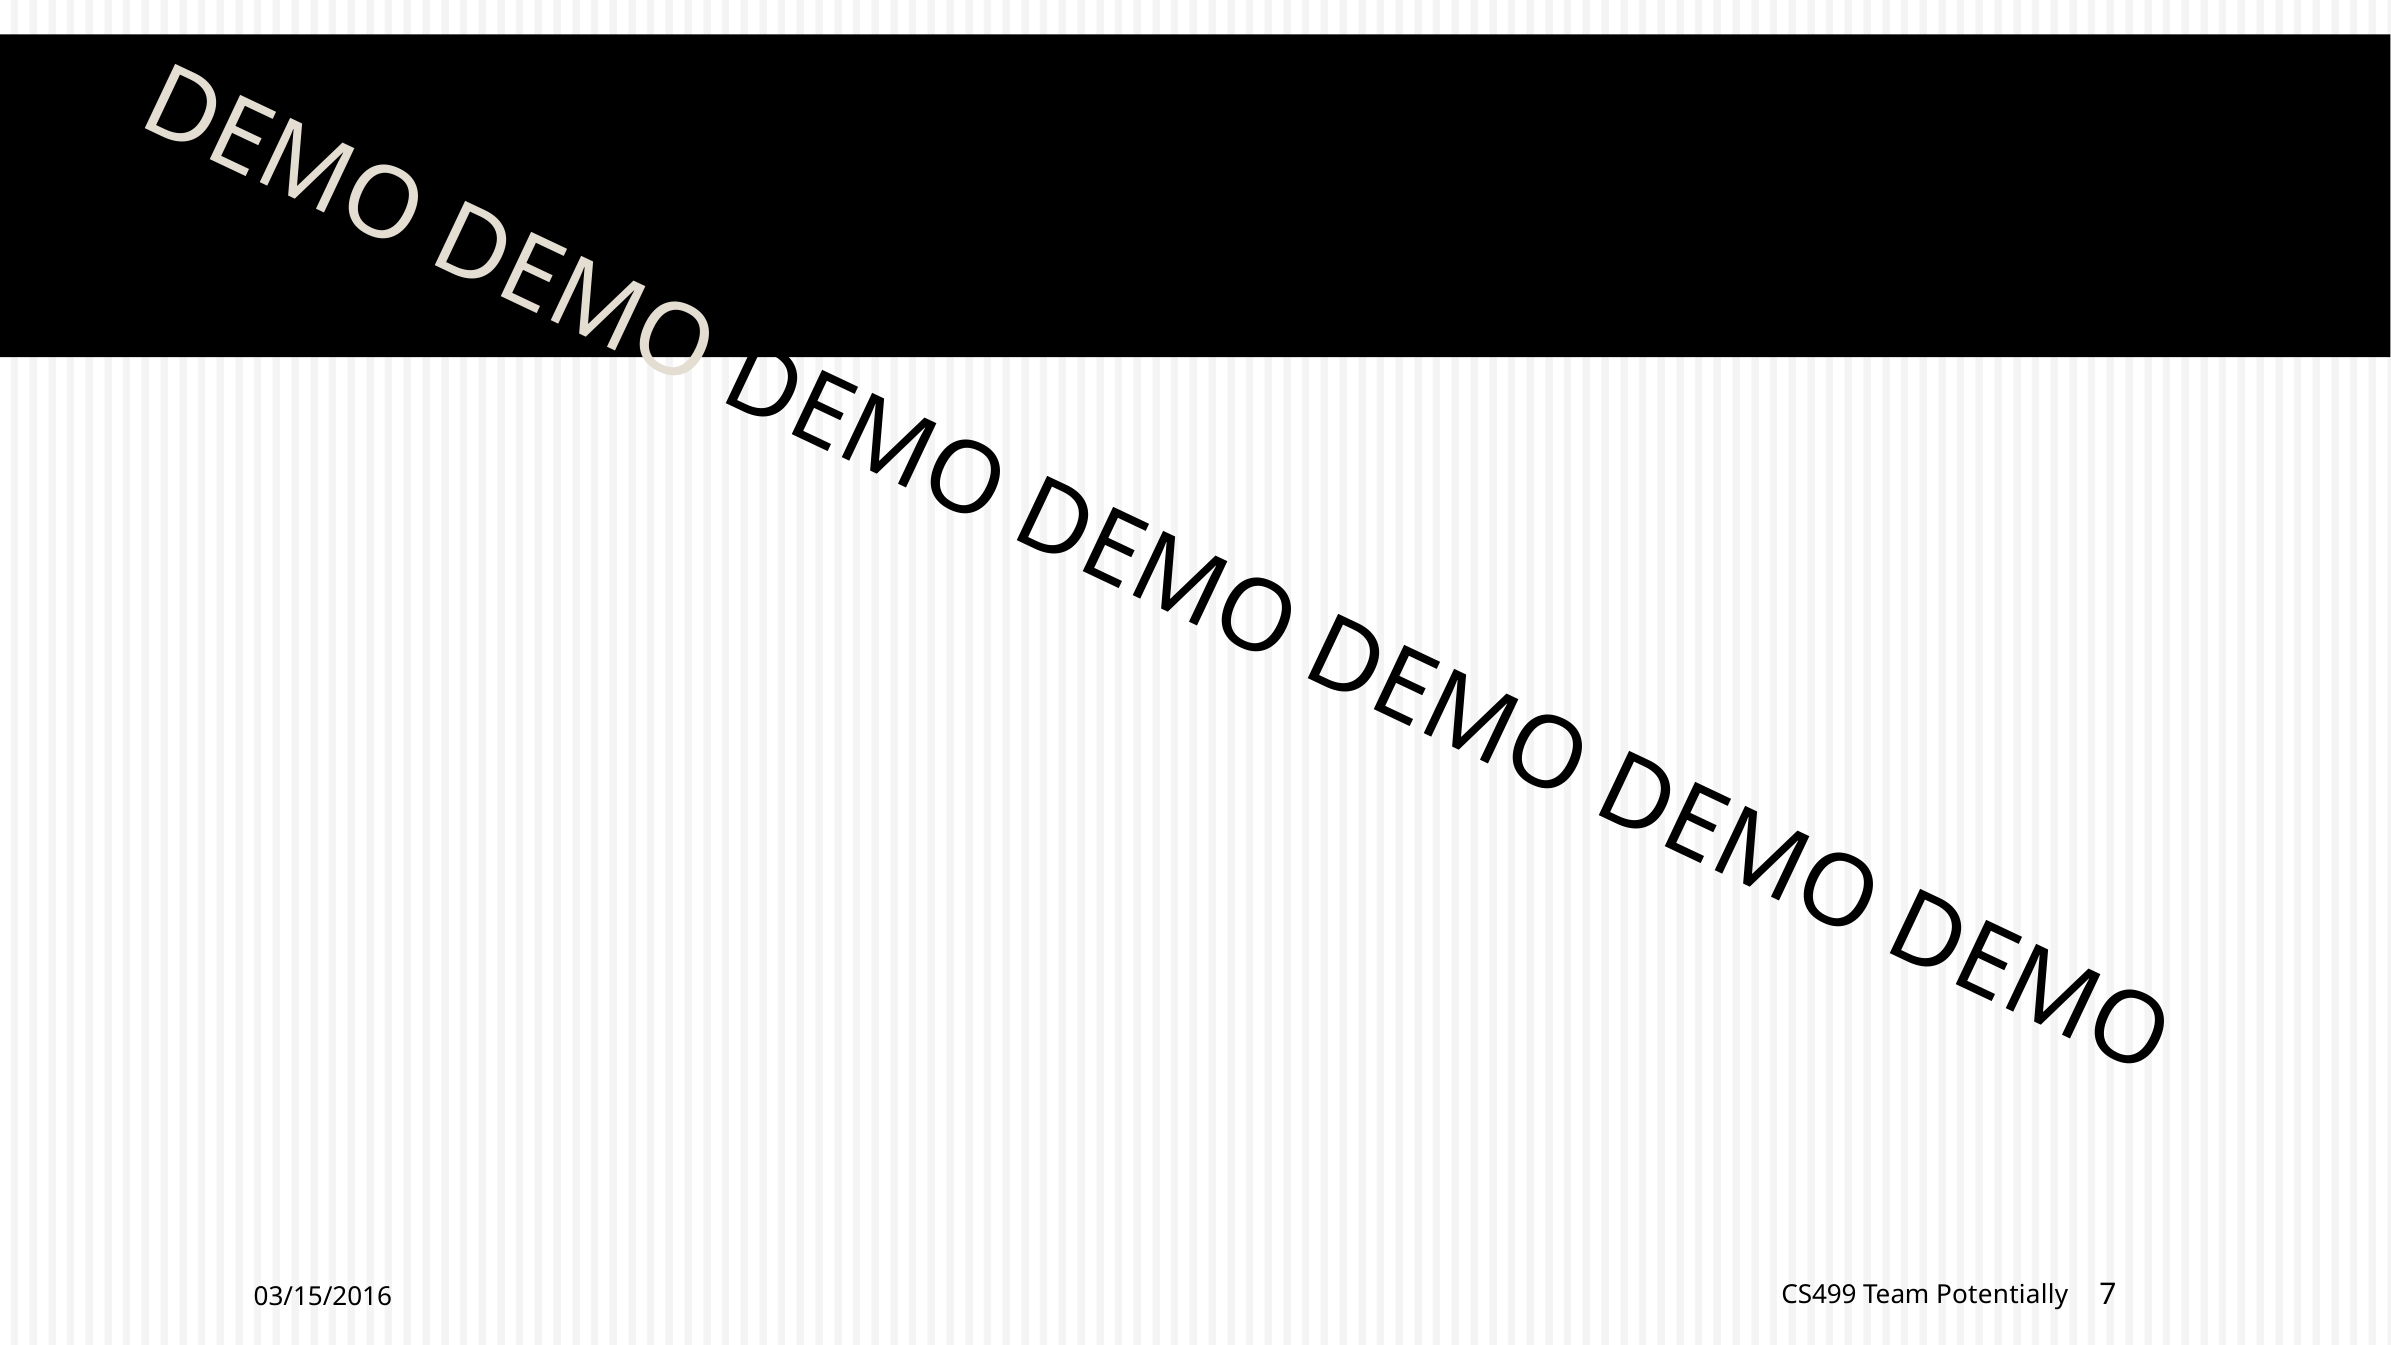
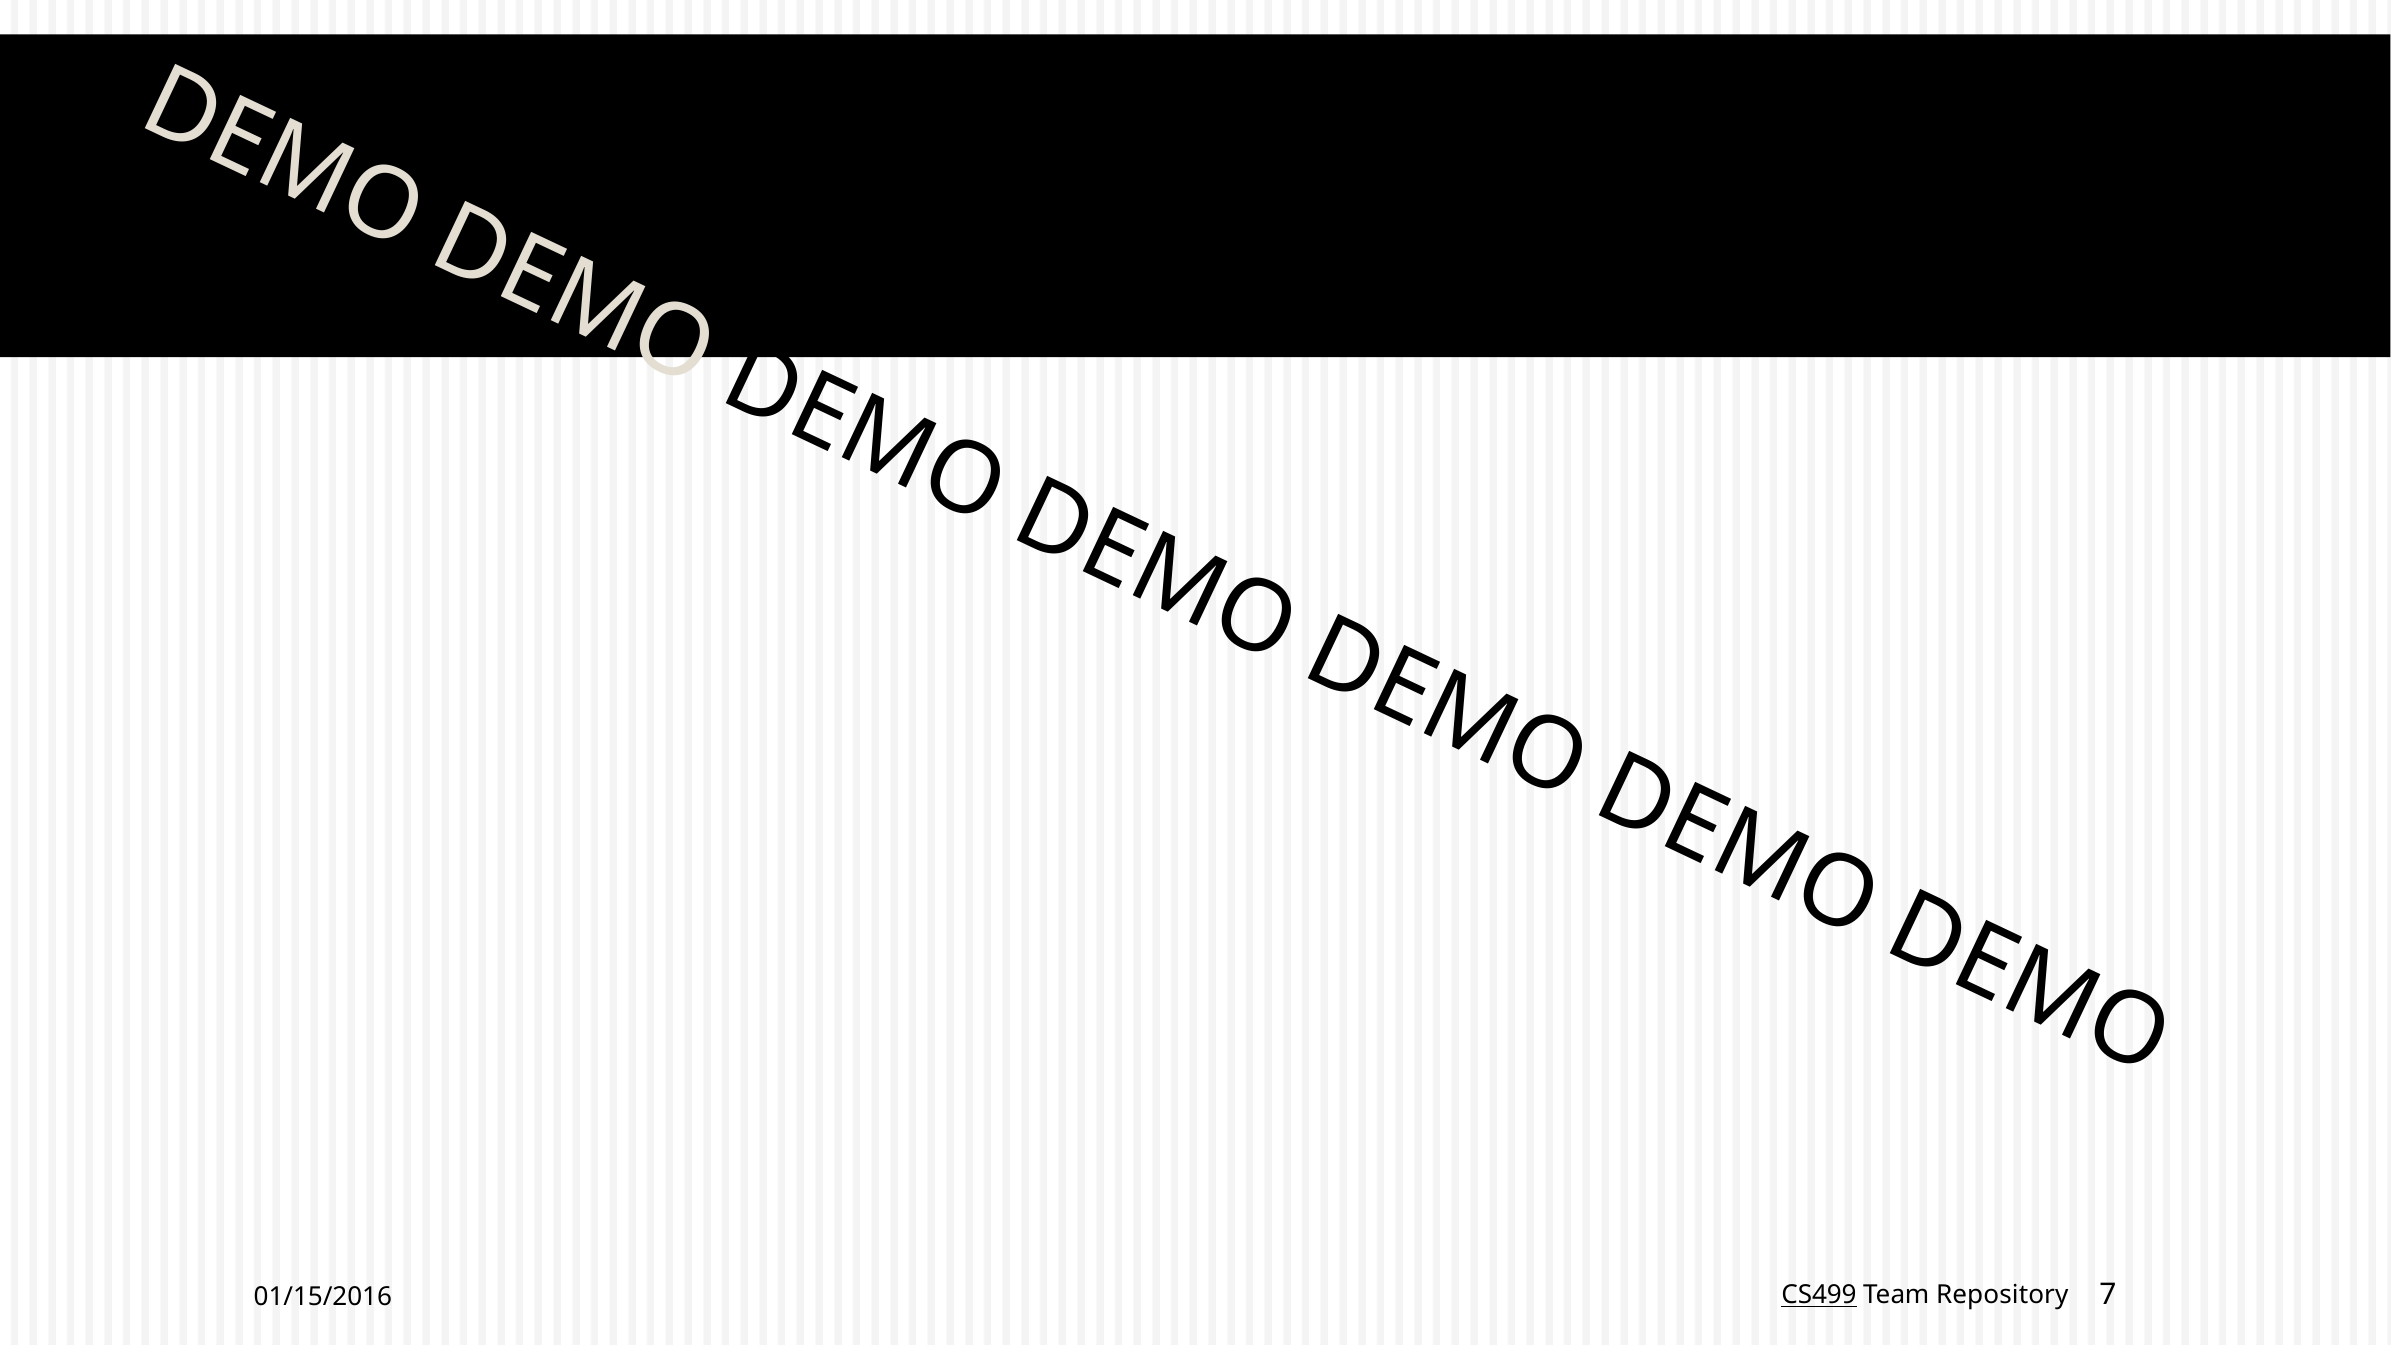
CS499 underline: none -> present
Potentially: Potentially -> Repository
03/15/2016: 03/15/2016 -> 01/15/2016
